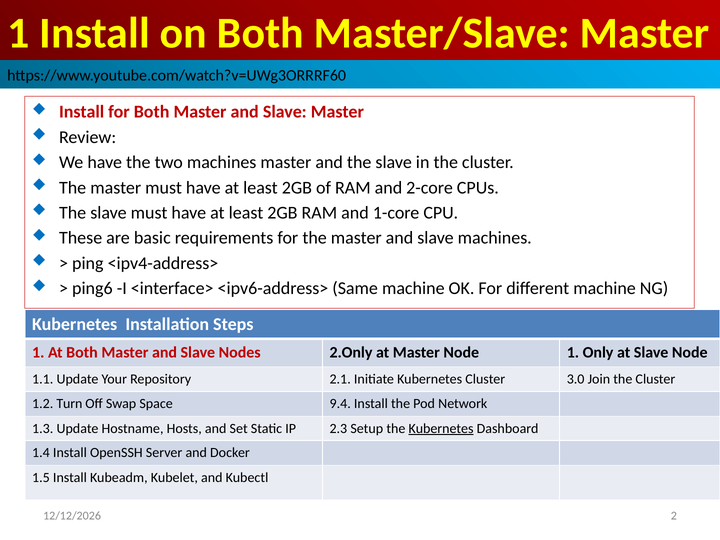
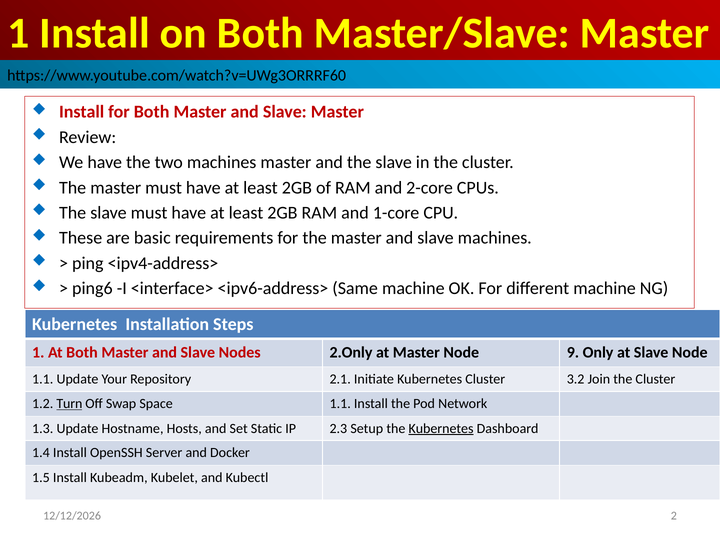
Node 1: 1 -> 9
3.0: 3.0 -> 3.2
Turn underline: none -> present
Space 9.4: 9.4 -> 1.1
